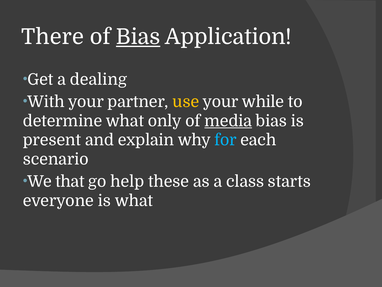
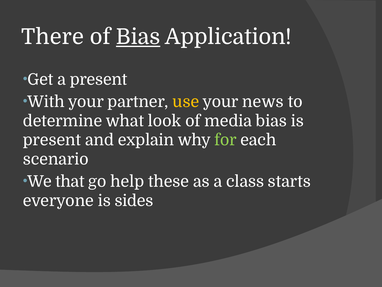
a dealing: dealing -> present
while: while -> news
only: only -> look
media underline: present -> none
for colour: light blue -> light green
is what: what -> sides
